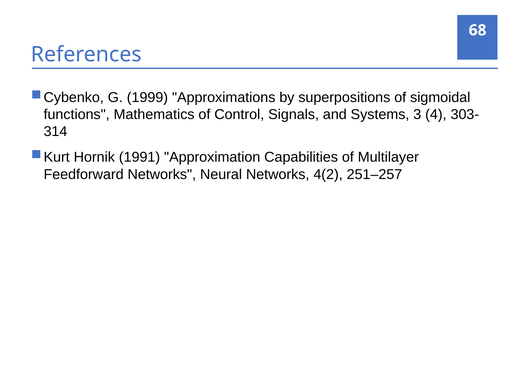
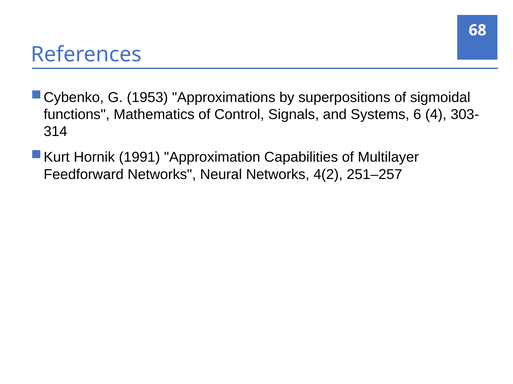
1999: 1999 -> 1953
3: 3 -> 6
